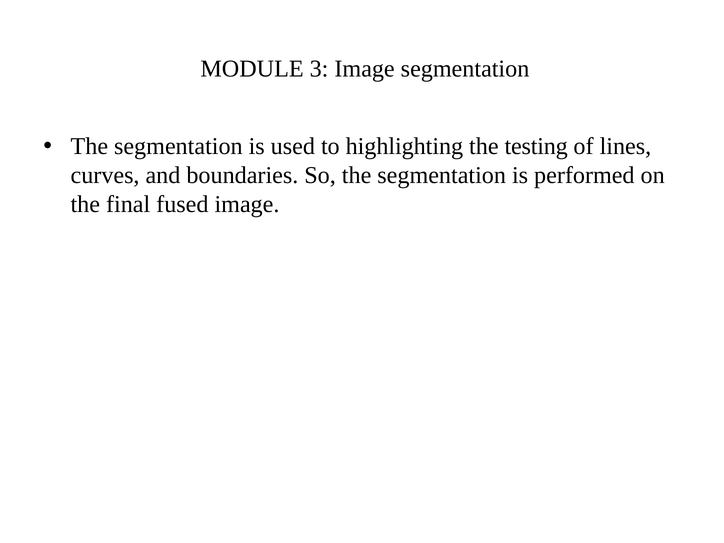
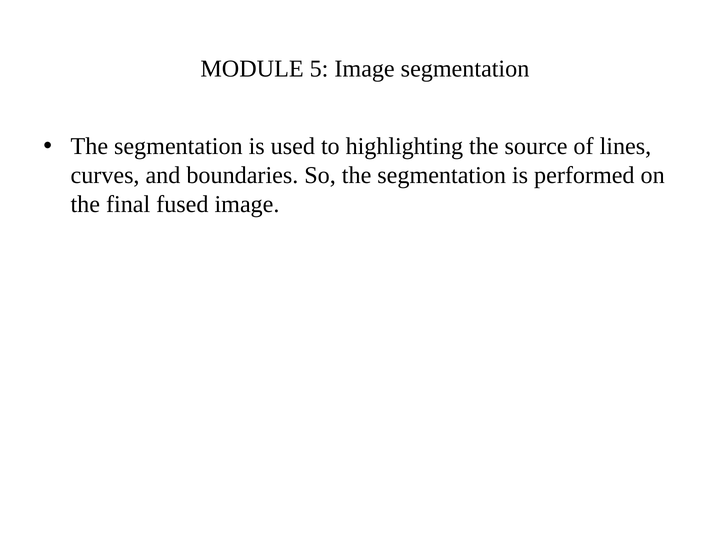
3: 3 -> 5
testing: testing -> source
